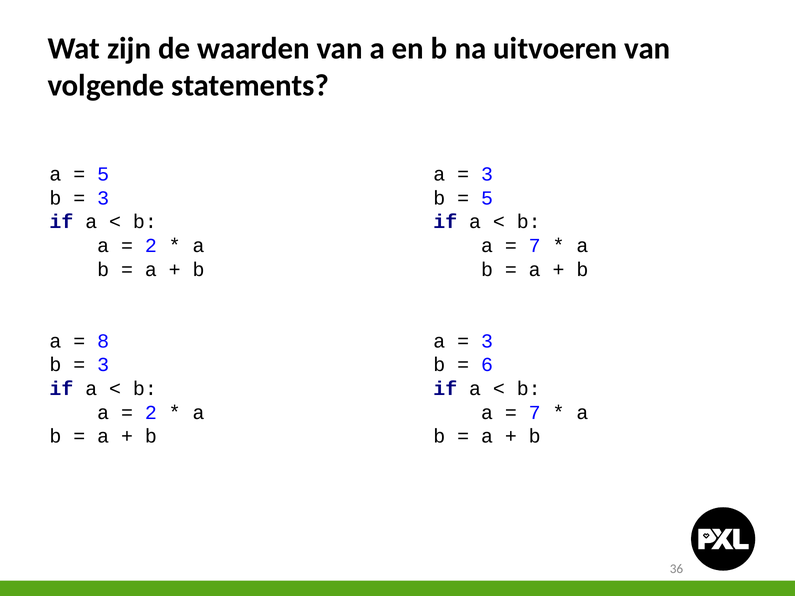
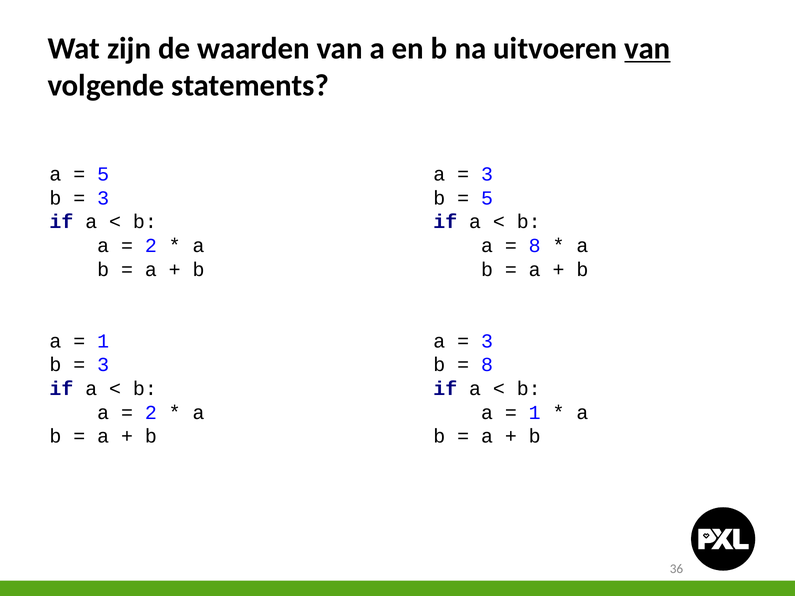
van at (647, 49) underline: none -> present
7 at (535, 246): 7 -> 8
8 at (103, 341): 8 -> 1
6 at (487, 365): 6 -> 8
7 at (535, 413): 7 -> 1
